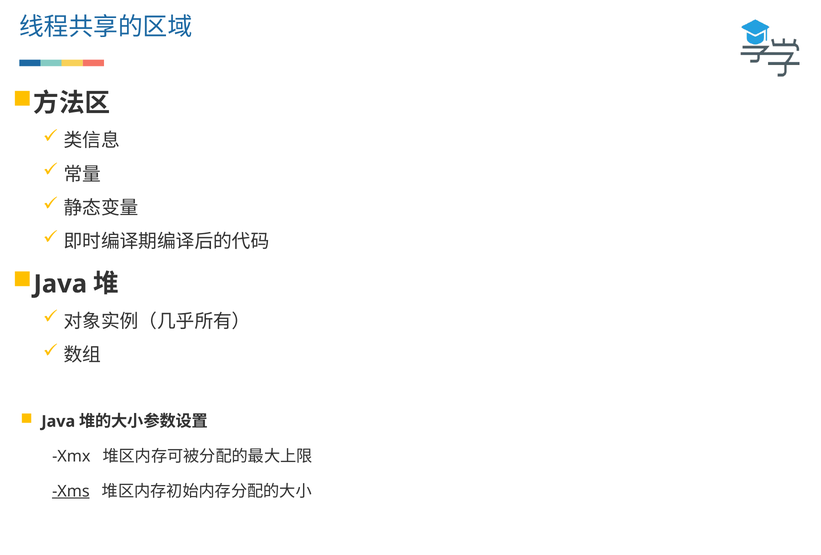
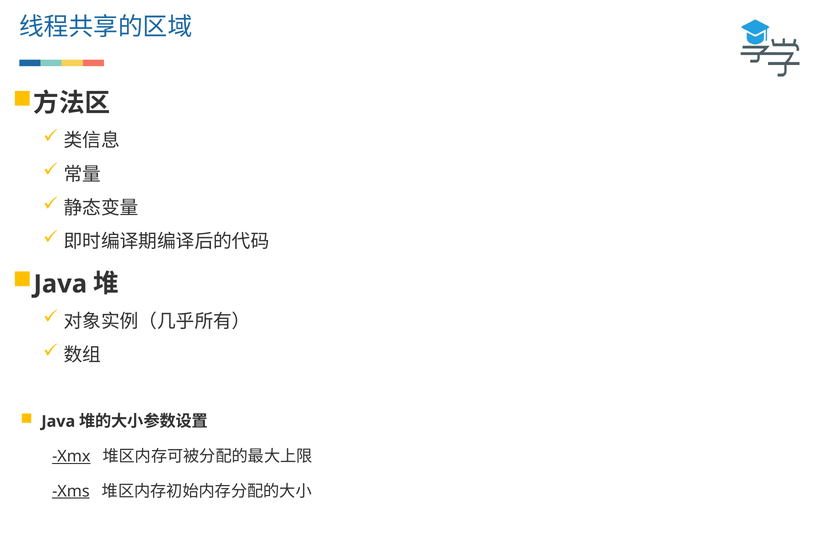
Xmx underline: none -> present
